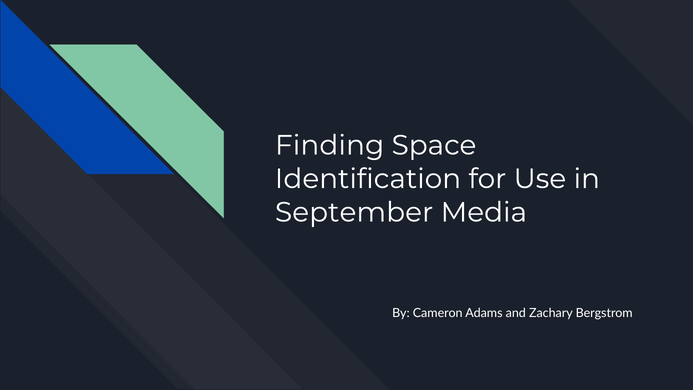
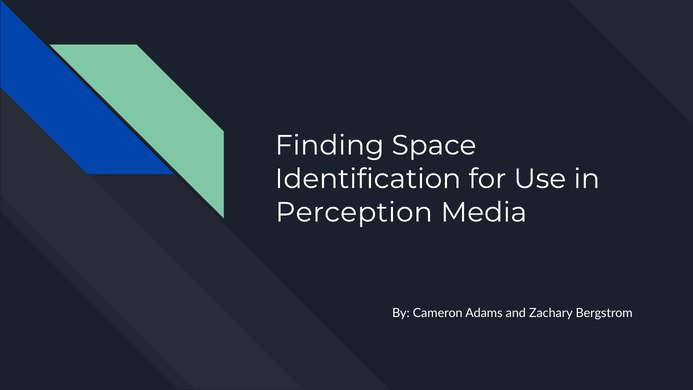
September: September -> Perception
